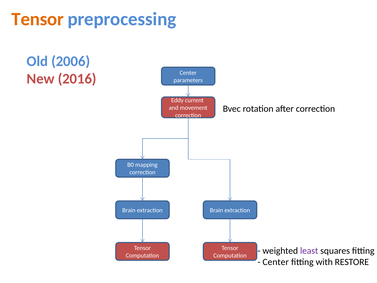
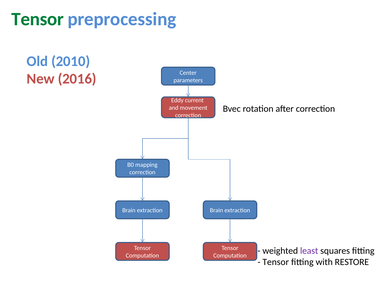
Tensor at (38, 19) colour: orange -> green
2006: 2006 -> 2010
Center at (276, 262): Center -> Tensor
